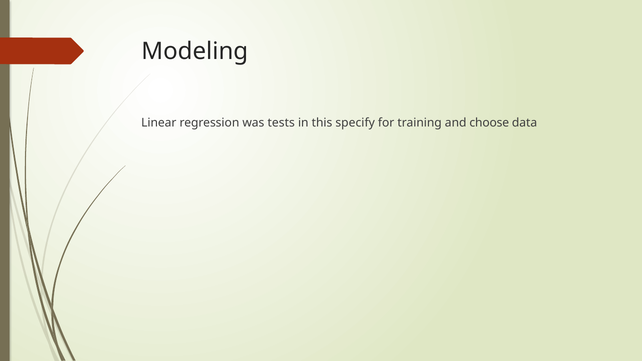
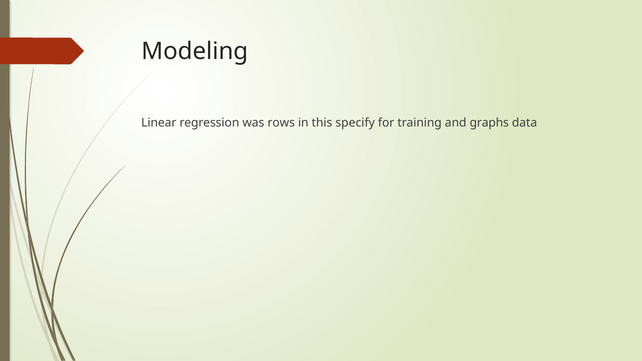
tests: tests -> rows
choose: choose -> graphs
